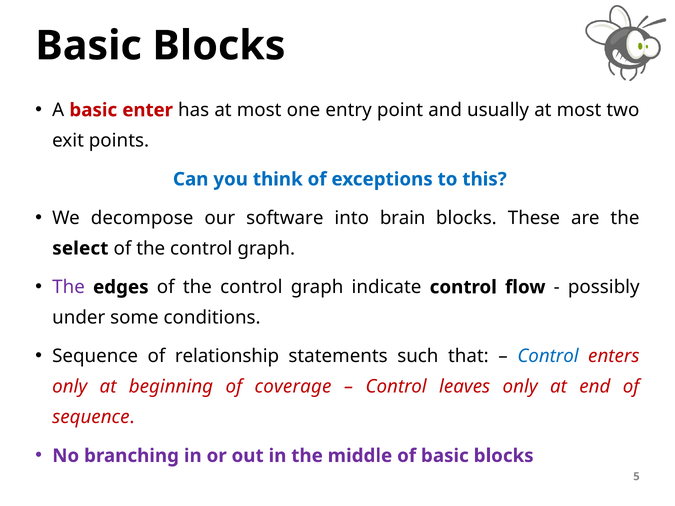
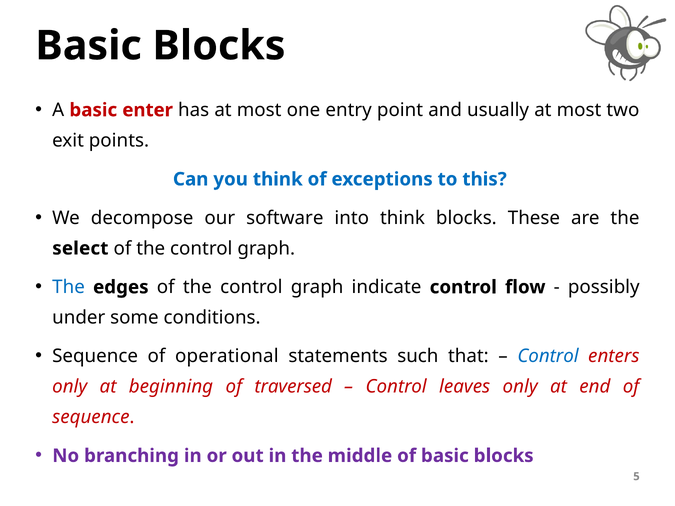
into brain: brain -> think
The at (69, 287) colour: purple -> blue
relationship: relationship -> operational
coverage: coverage -> traversed
